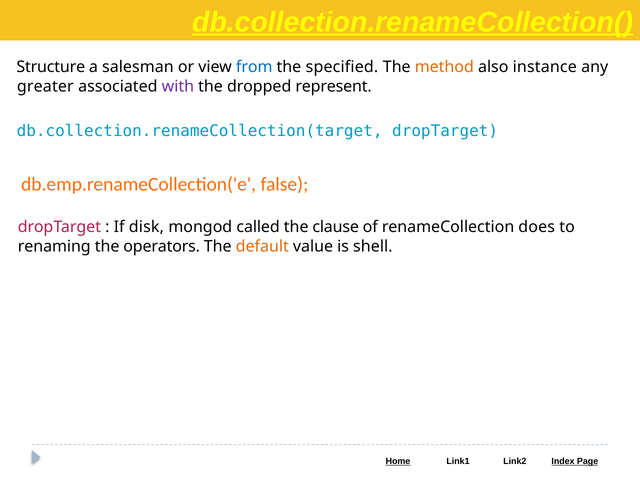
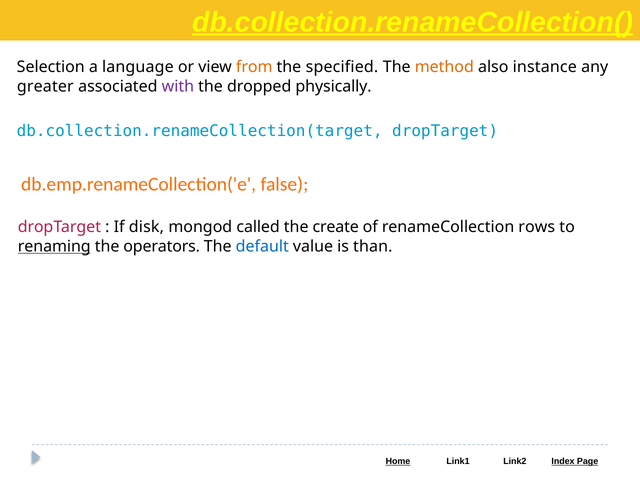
Structure: Structure -> Selection
salesman: salesman -> language
from colour: blue -> orange
represent: represent -> physically
clause: clause -> create
does: does -> rows
renaming underline: none -> present
default colour: orange -> blue
shell: shell -> than
